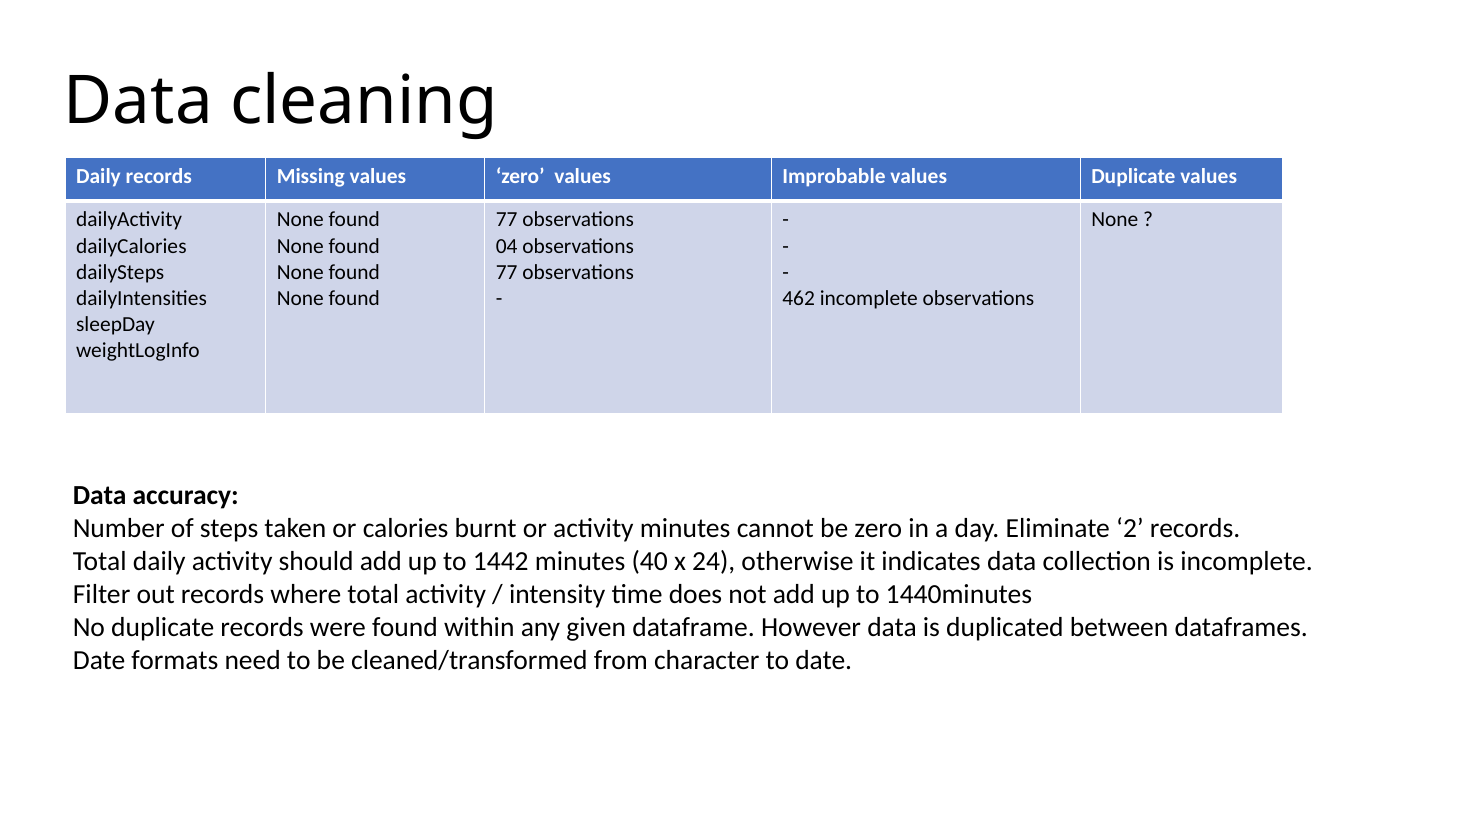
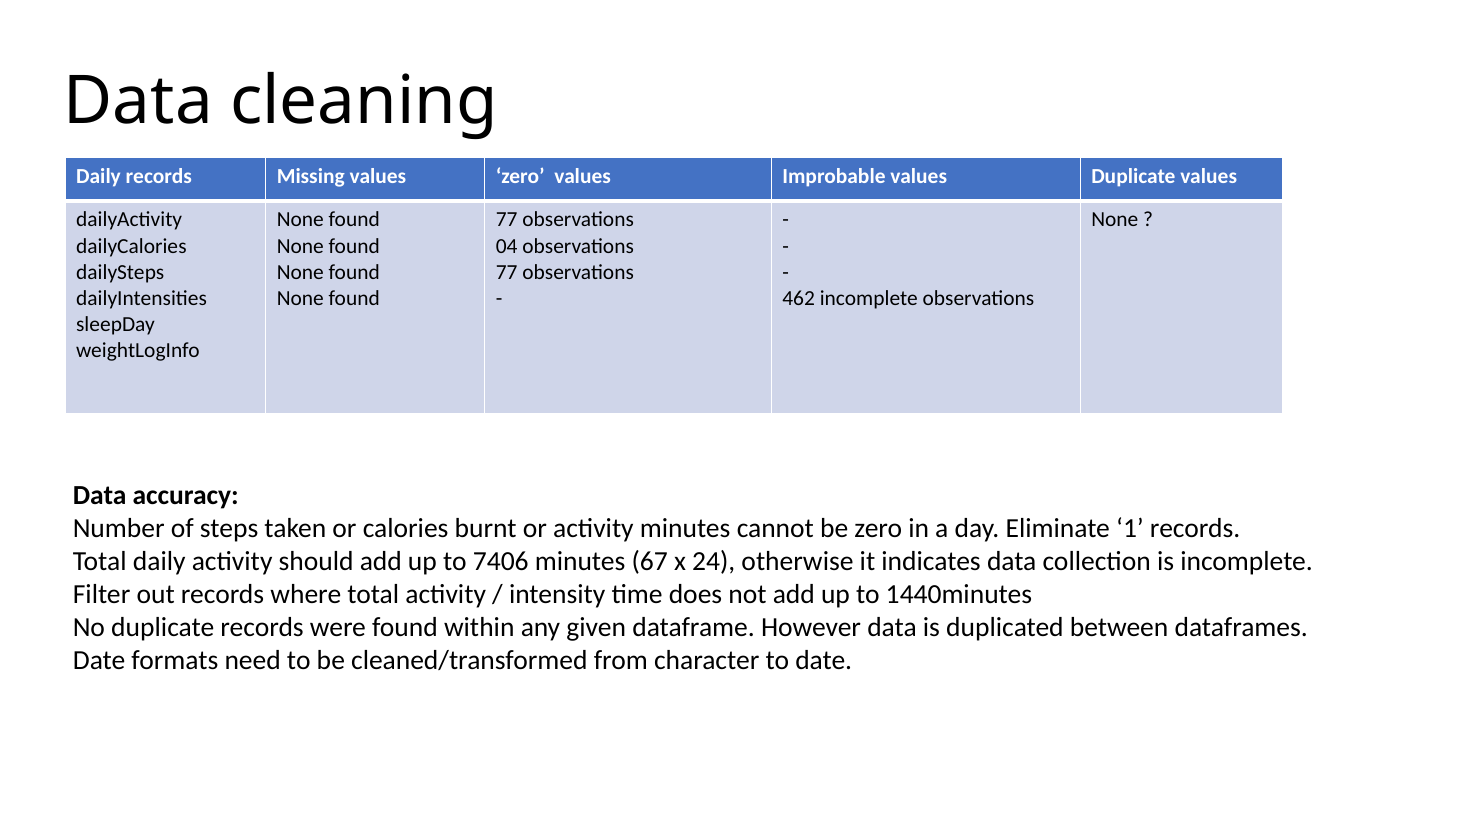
2: 2 -> 1
1442: 1442 -> 7406
40: 40 -> 67
